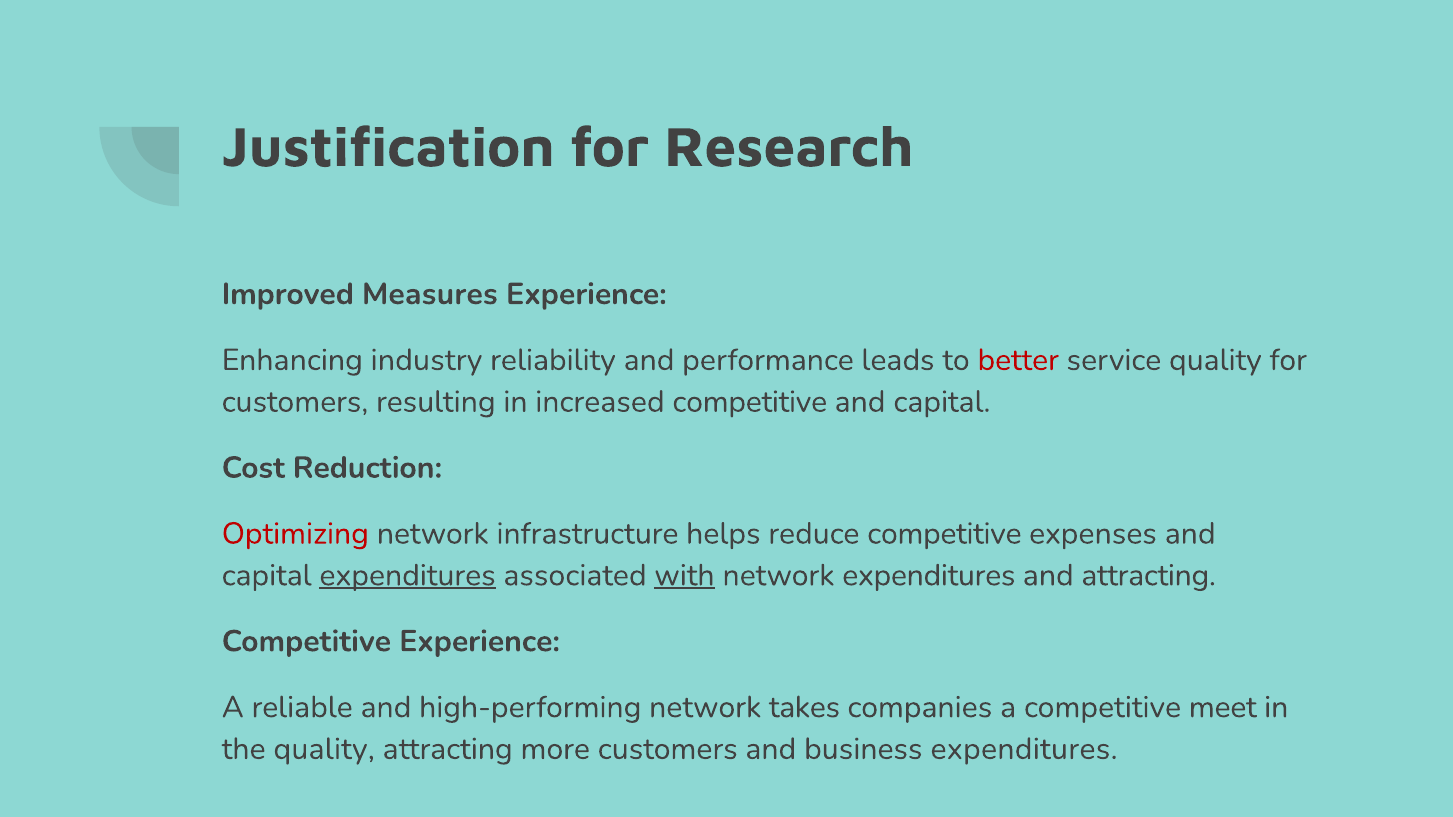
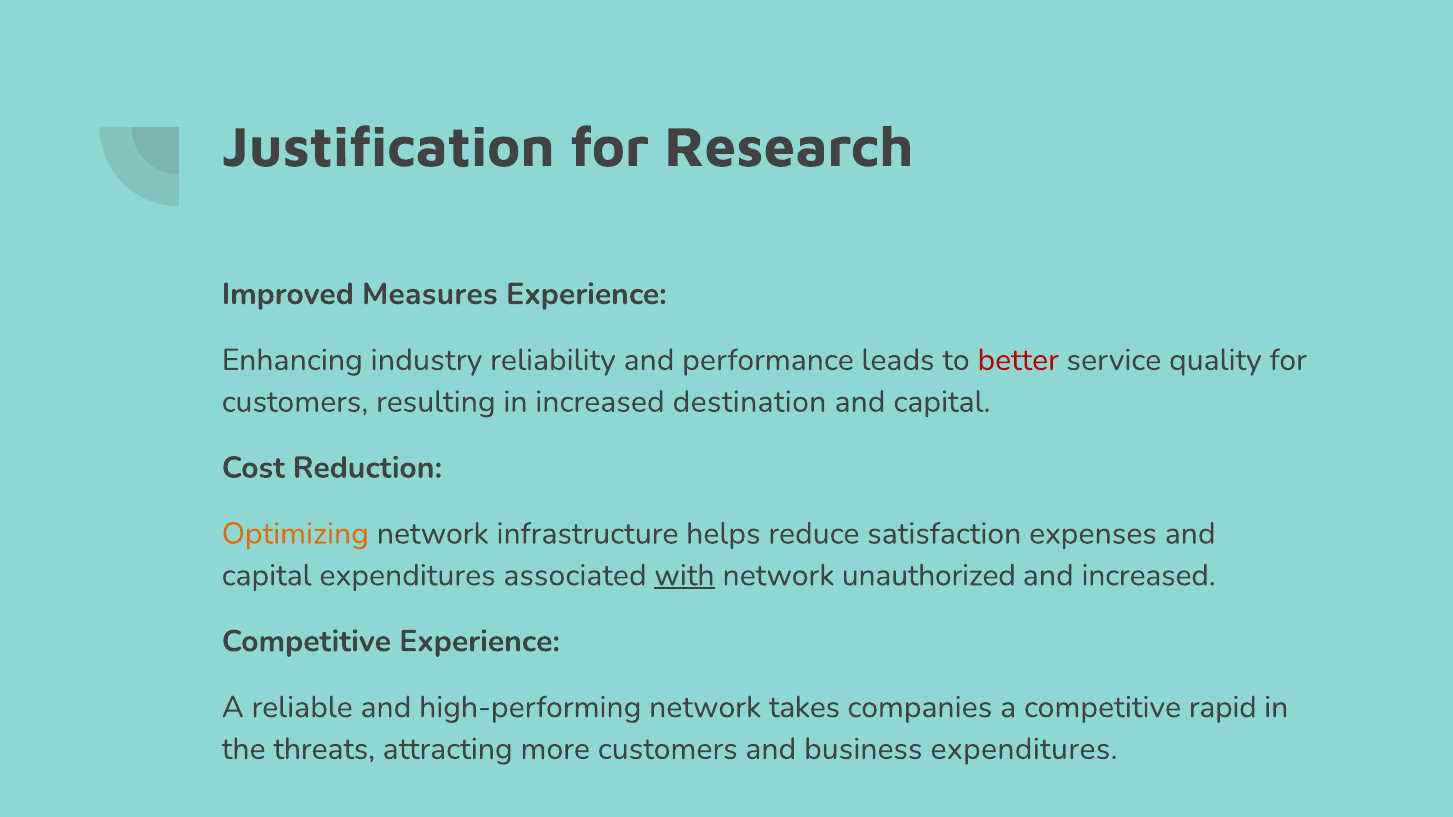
increased competitive: competitive -> destination
Optimizing colour: red -> orange
reduce competitive: competitive -> satisfaction
expenditures at (408, 576) underline: present -> none
network expenditures: expenditures -> unauthorized
and attracting: attracting -> increased
meet: meet -> rapid
the quality: quality -> threats
